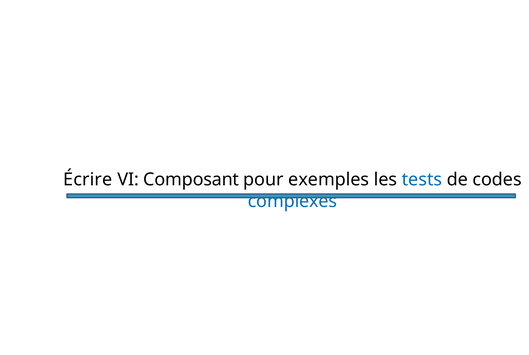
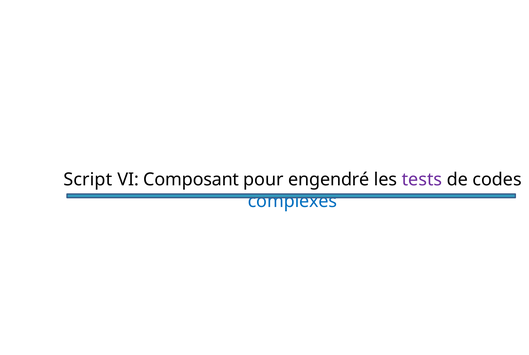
Écrire: Écrire -> Script
exemples: exemples -> engendré
tests colour: blue -> purple
